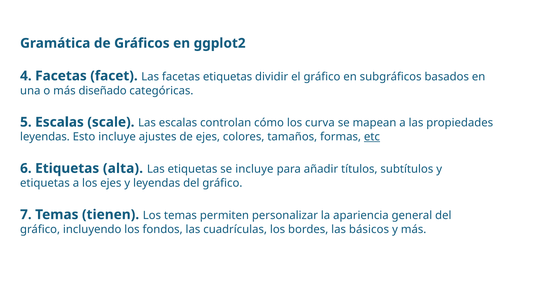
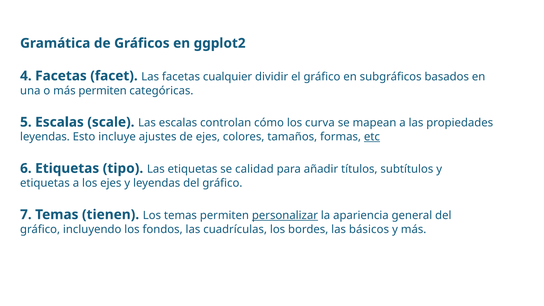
facetas etiquetas: etiquetas -> cualquier
más diseñado: diseñado -> permiten
alta: alta -> tipo
se incluye: incluye -> calidad
personalizar underline: none -> present
